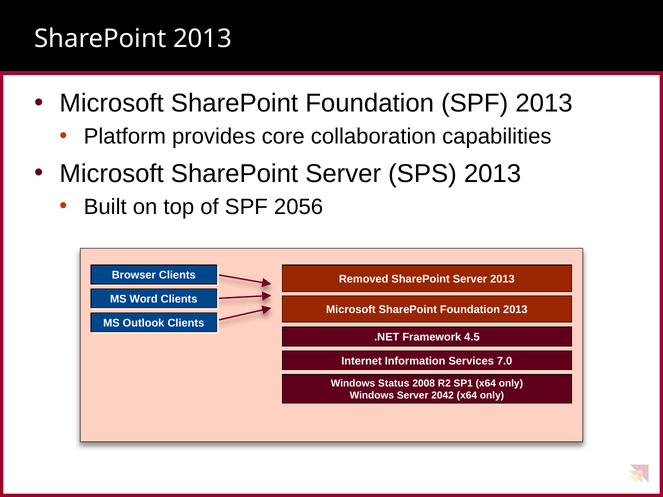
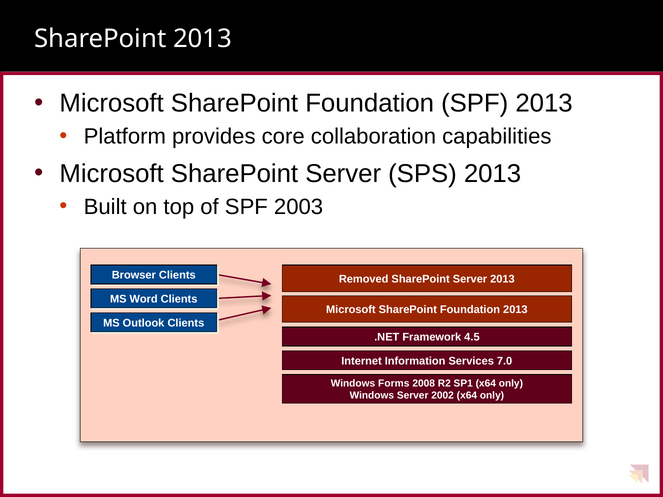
2056: 2056 -> 2003
Status: Status -> Forms
2042: 2042 -> 2002
